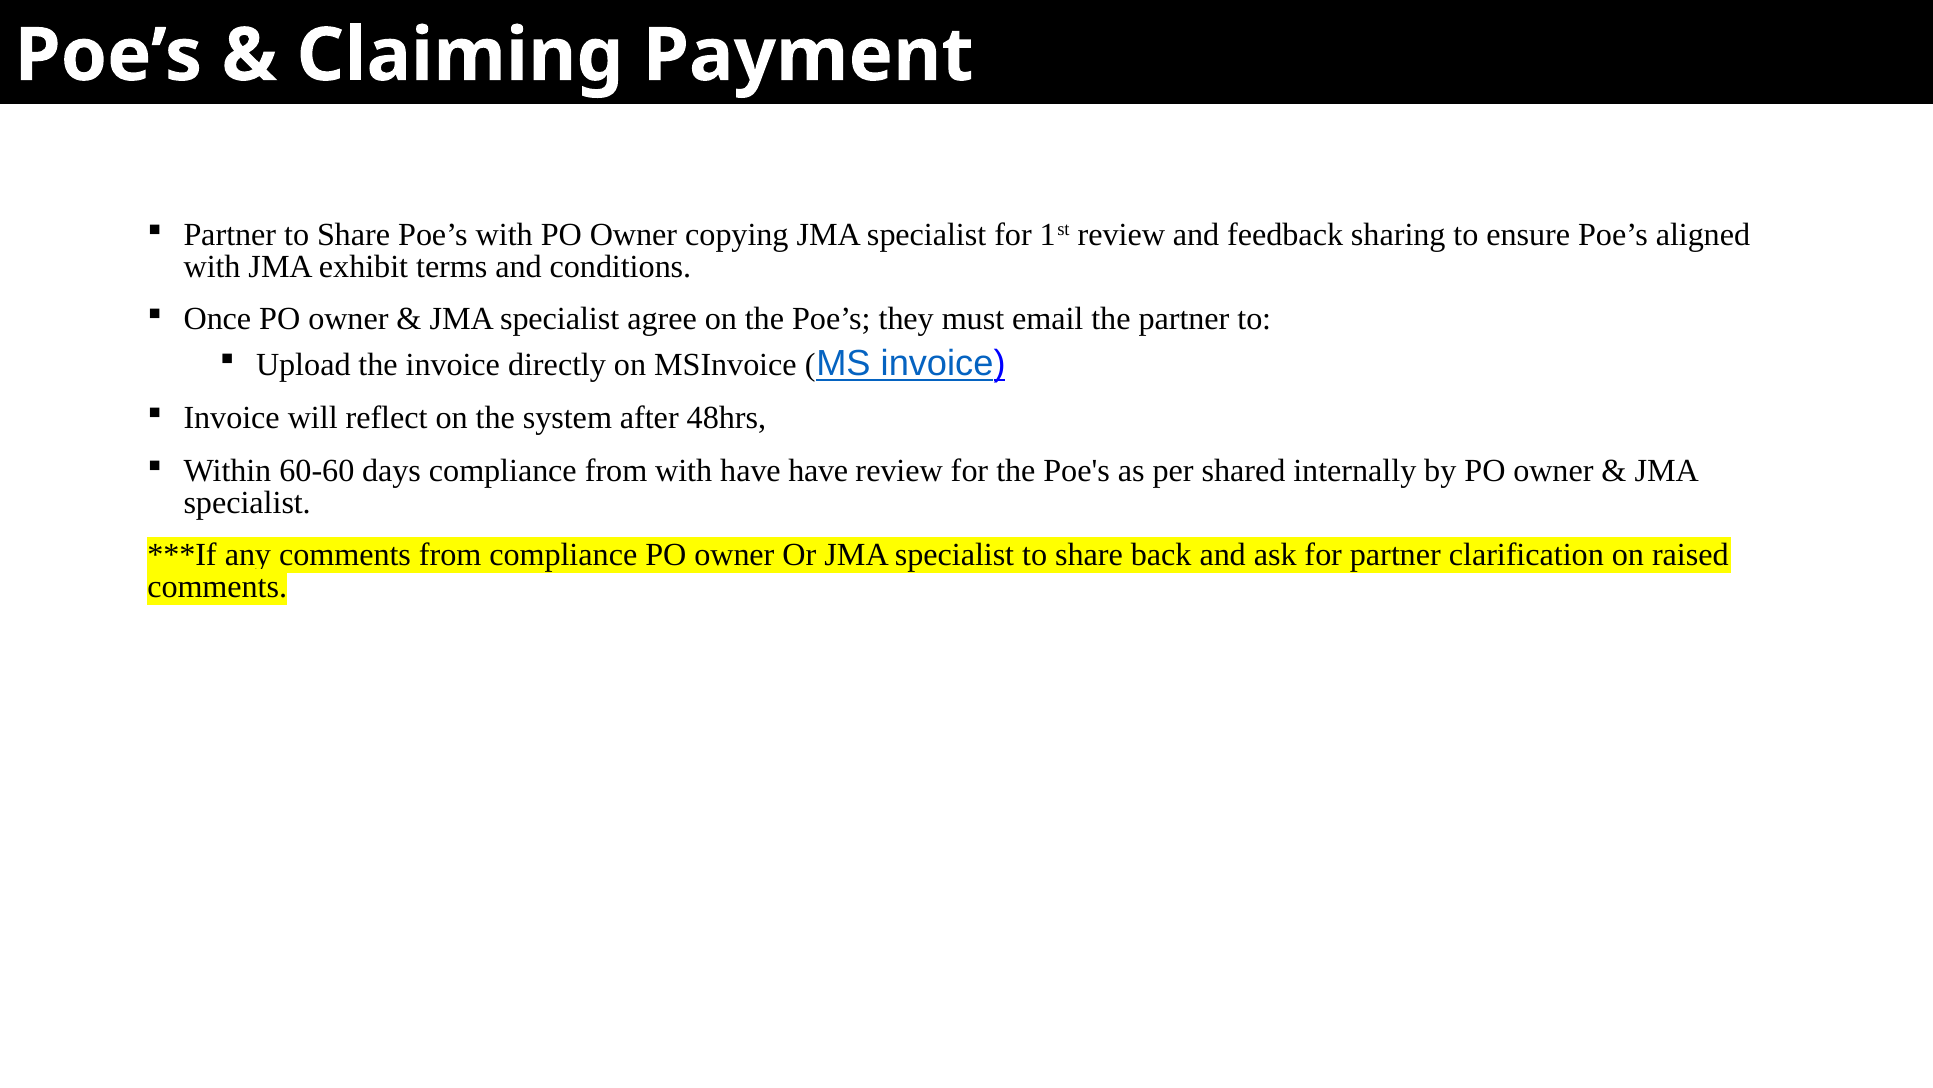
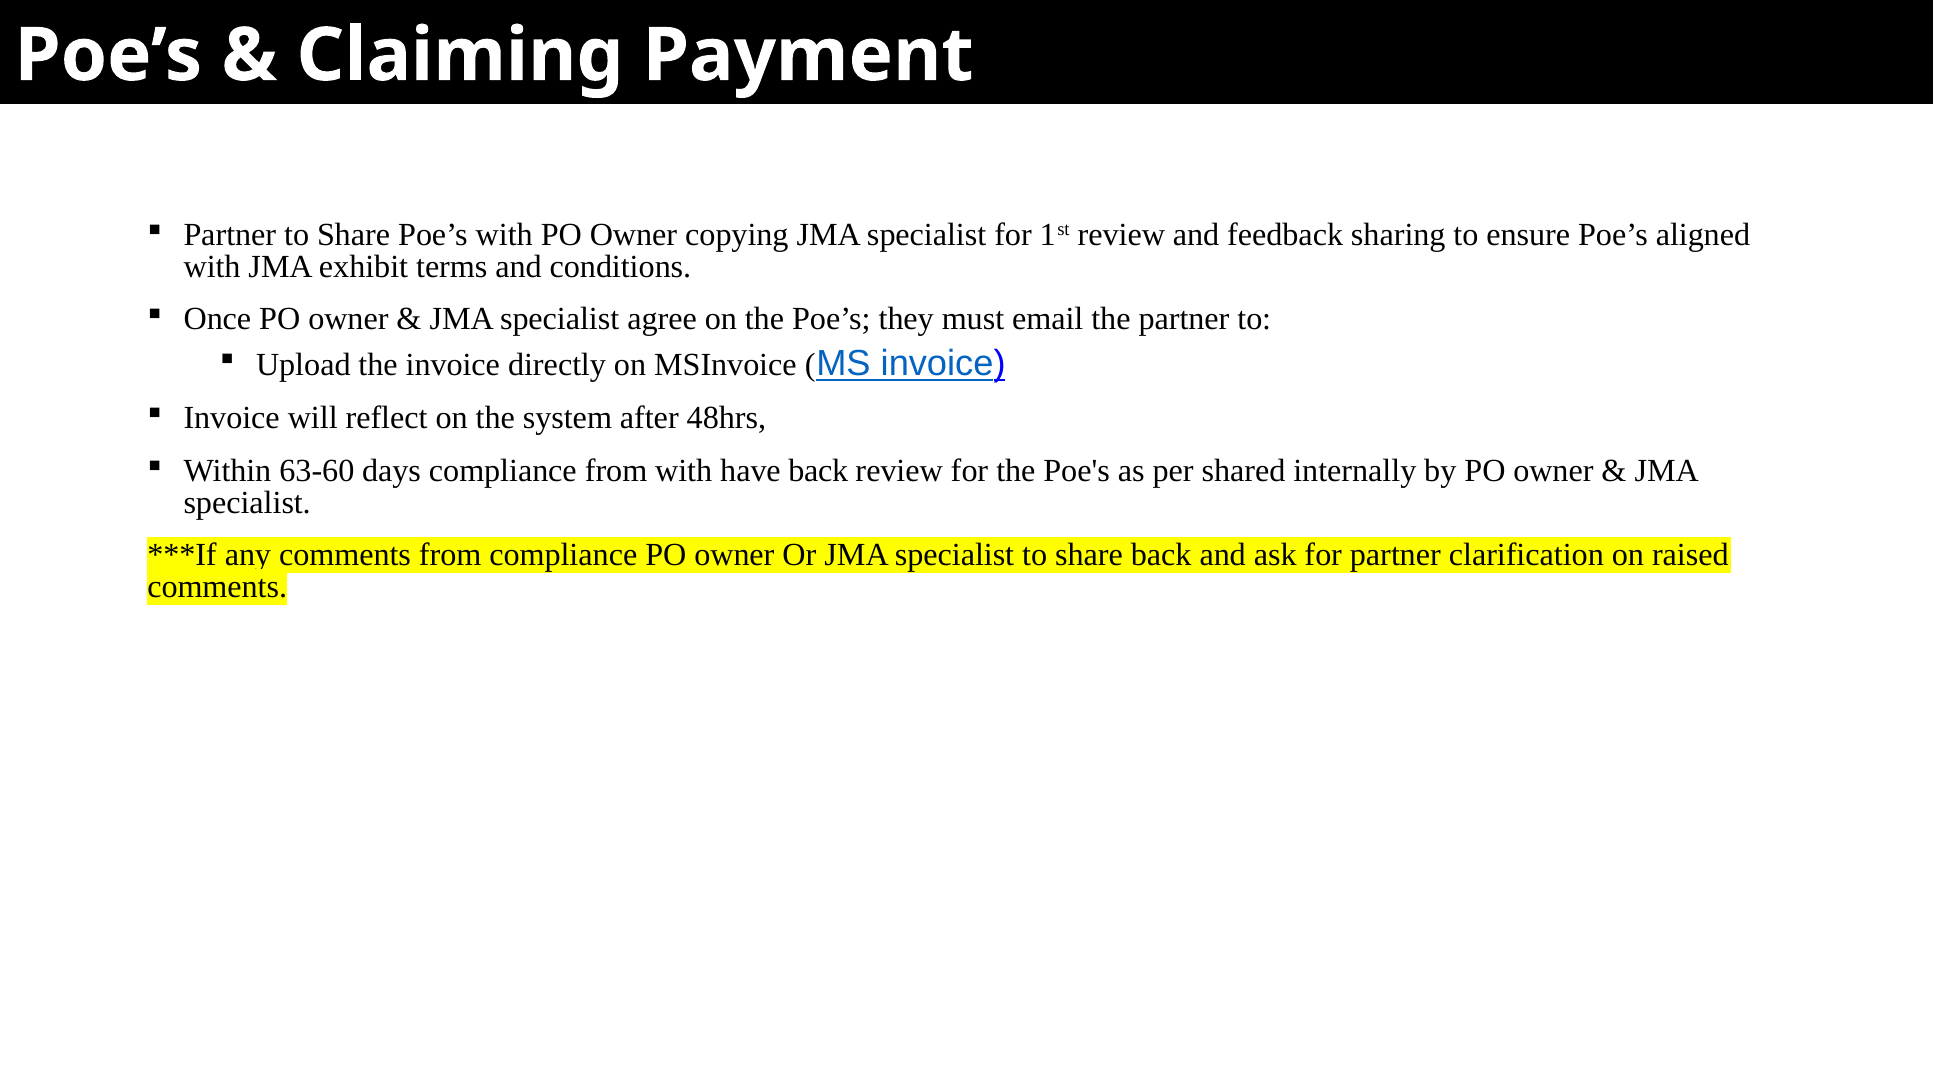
60-60: 60-60 -> 63-60
have have: have -> back
